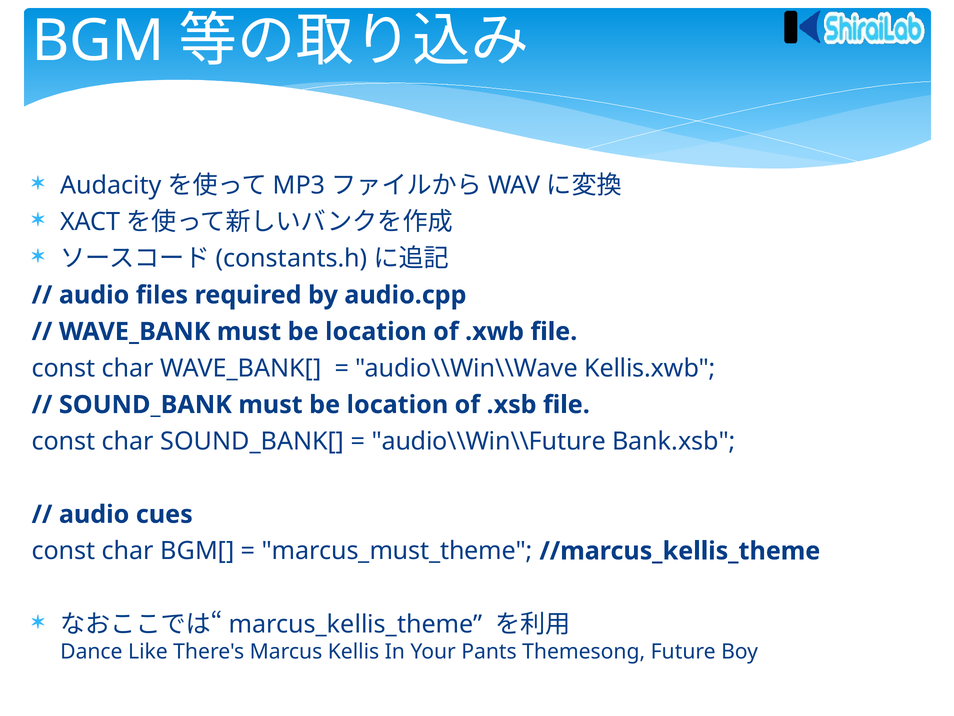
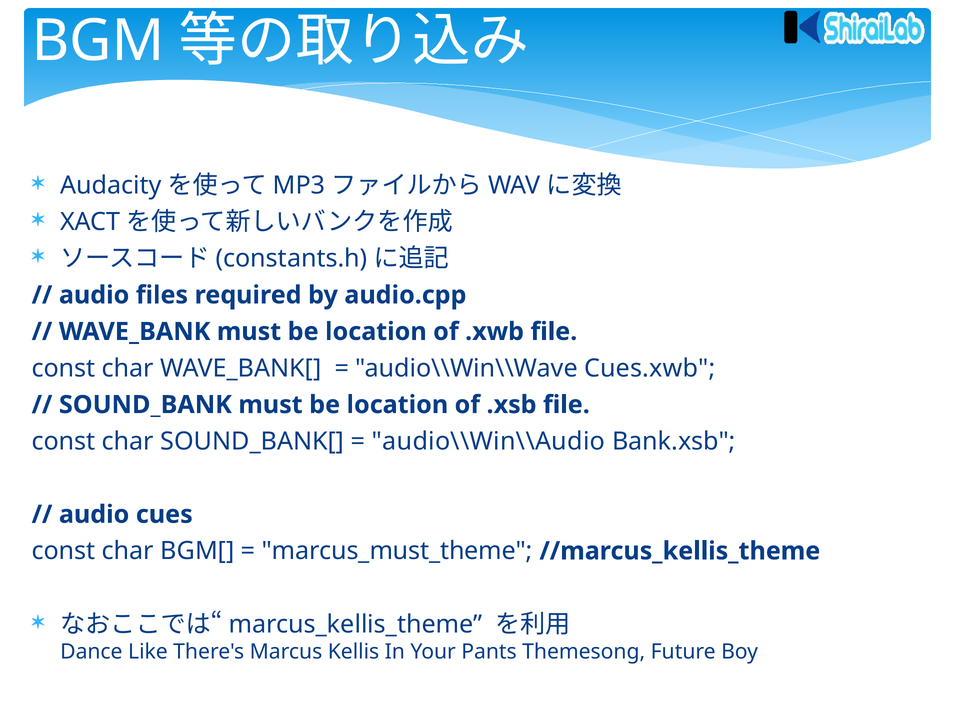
Kellis.xwb: Kellis.xwb -> Cues.xwb
audio\\Win\\Future: audio\\Win\\Future -> audio\\Win\\Audio
